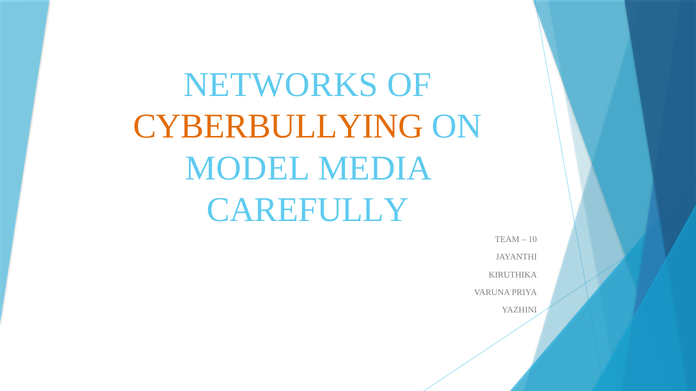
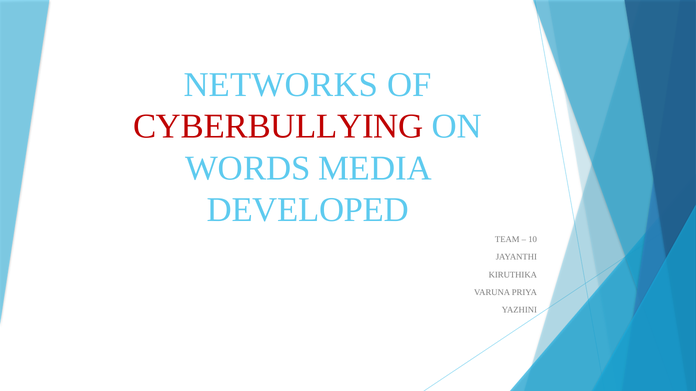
CYBERBULLYING colour: orange -> red
MODEL: MODEL -> WORDS
CAREFULLY: CAREFULLY -> DEVELOPED
